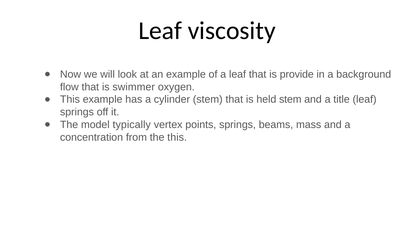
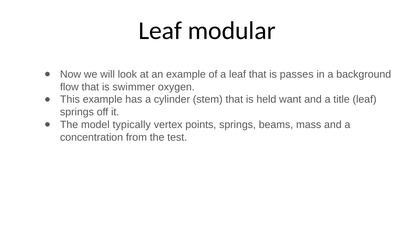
viscosity: viscosity -> modular
provide: provide -> passes
held stem: stem -> want
the this: this -> test
